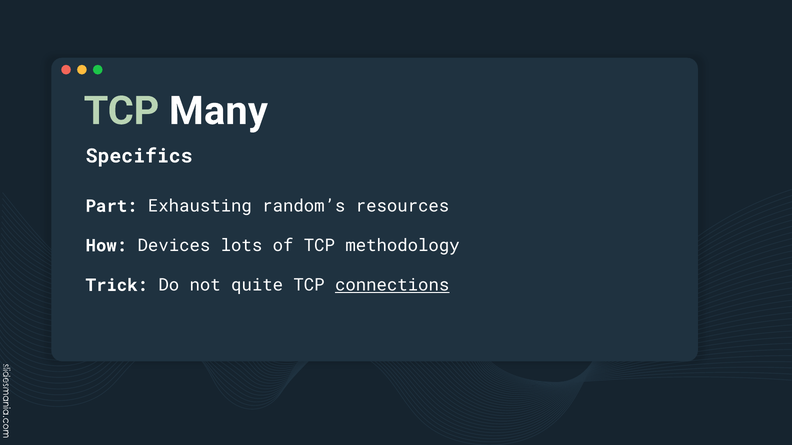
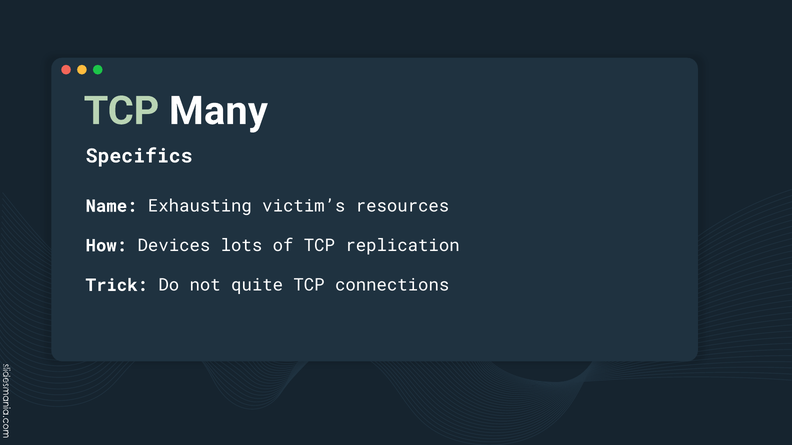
Part: Part -> Name
random’s: random’s -> victim’s
methodology: methodology -> replication
connections underline: present -> none
